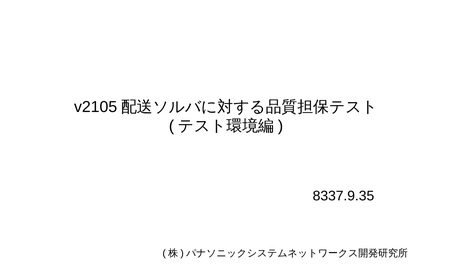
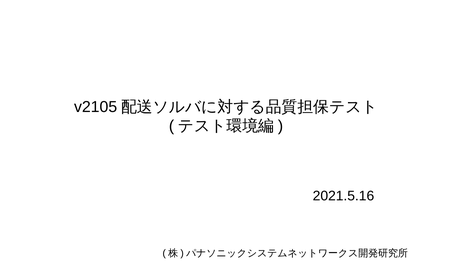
8337.9.35: 8337.9.35 -> 2021.5.16
